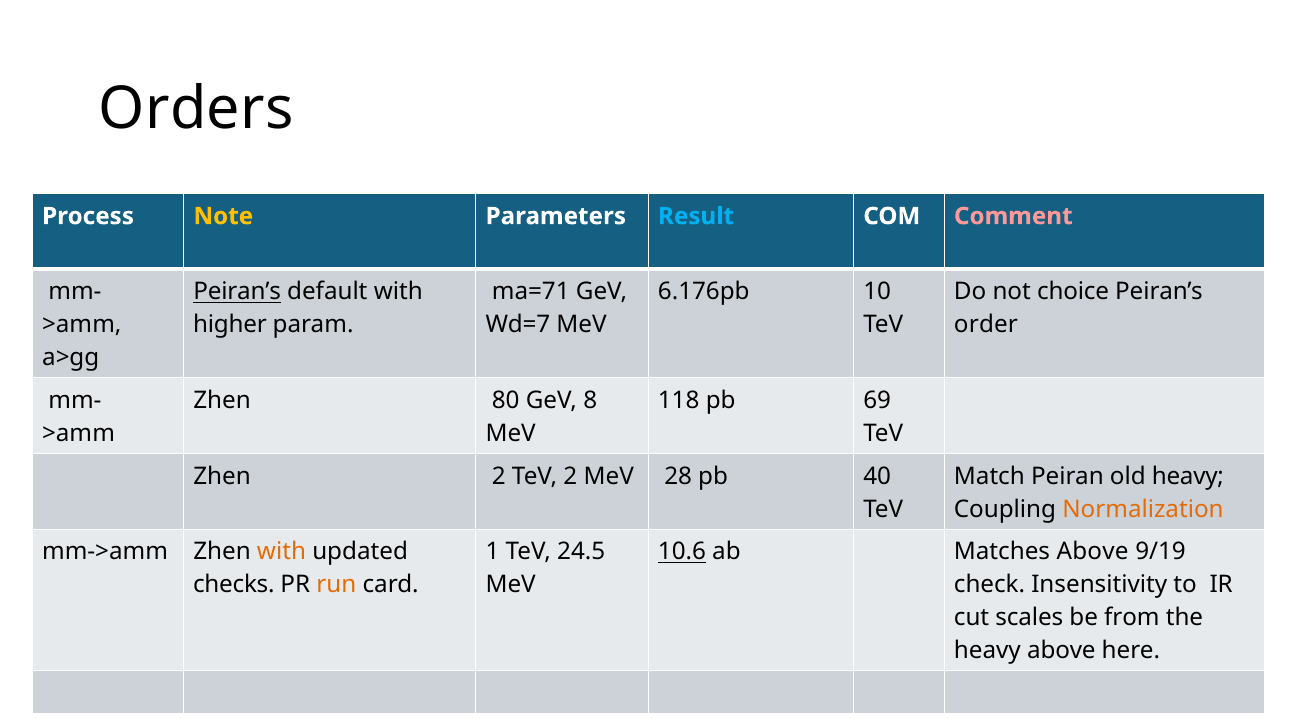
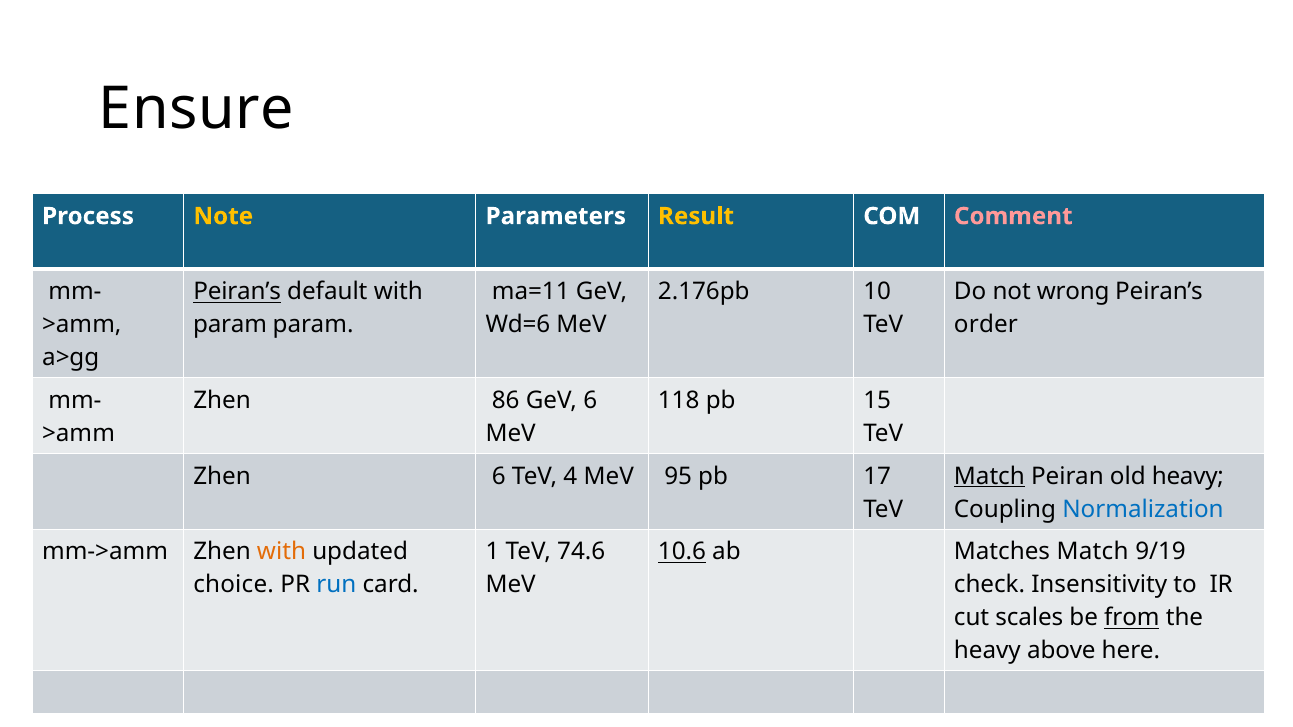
Orders: Orders -> Ensure
Result colour: light blue -> yellow
ma=71: ma=71 -> ma=11
6.176pb: 6.176pb -> 2.176pb
choice: choice -> wrong
higher at (230, 325): higher -> param
Wd=7: Wd=7 -> Wd=6
80: 80 -> 86
GeV 8: 8 -> 6
69: 69 -> 15
Zhen 2: 2 -> 6
TeV 2: 2 -> 4
28: 28 -> 95
40: 40 -> 17
Match at (989, 476) underline: none -> present
Normalization colour: orange -> blue
24.5: 24.5 -> 74.6
Matches Above: Above -> Match
checks: checks -> choice
run colour: orange -> blue
from underline: none -> present
